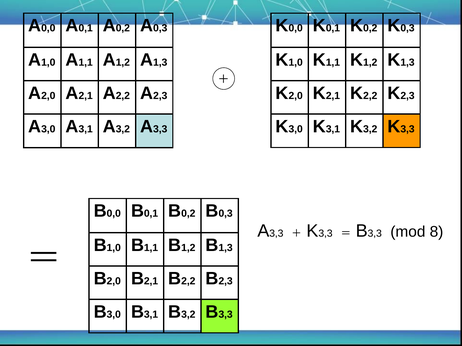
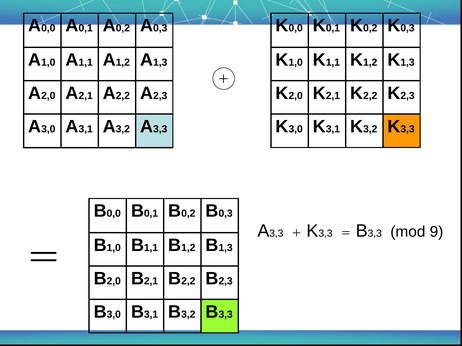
8: 8 -> 9
